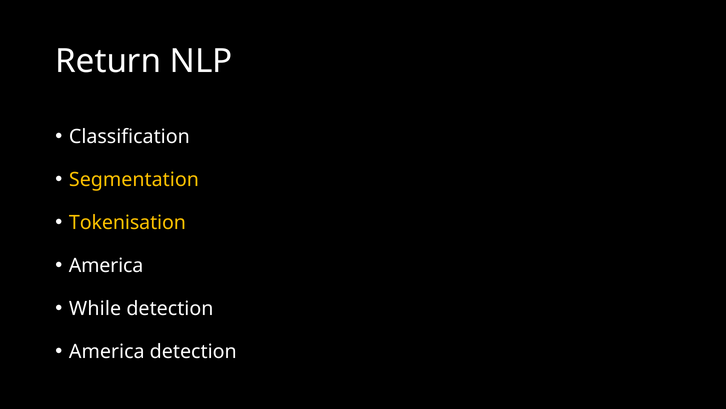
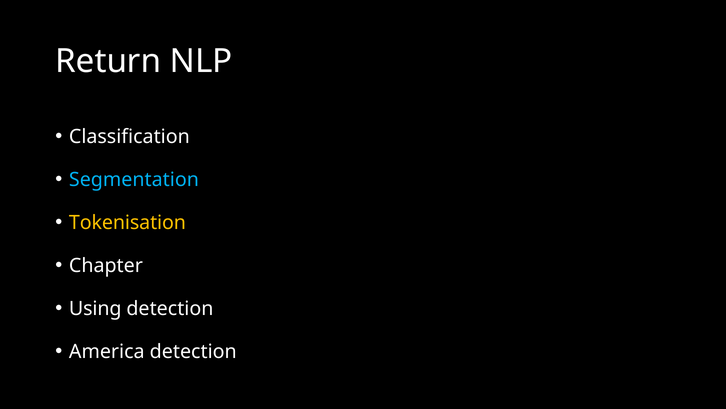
Segmentation colour: yellow -> light blue
America at (106, 265): America -> Chapter
While: While -> Using
